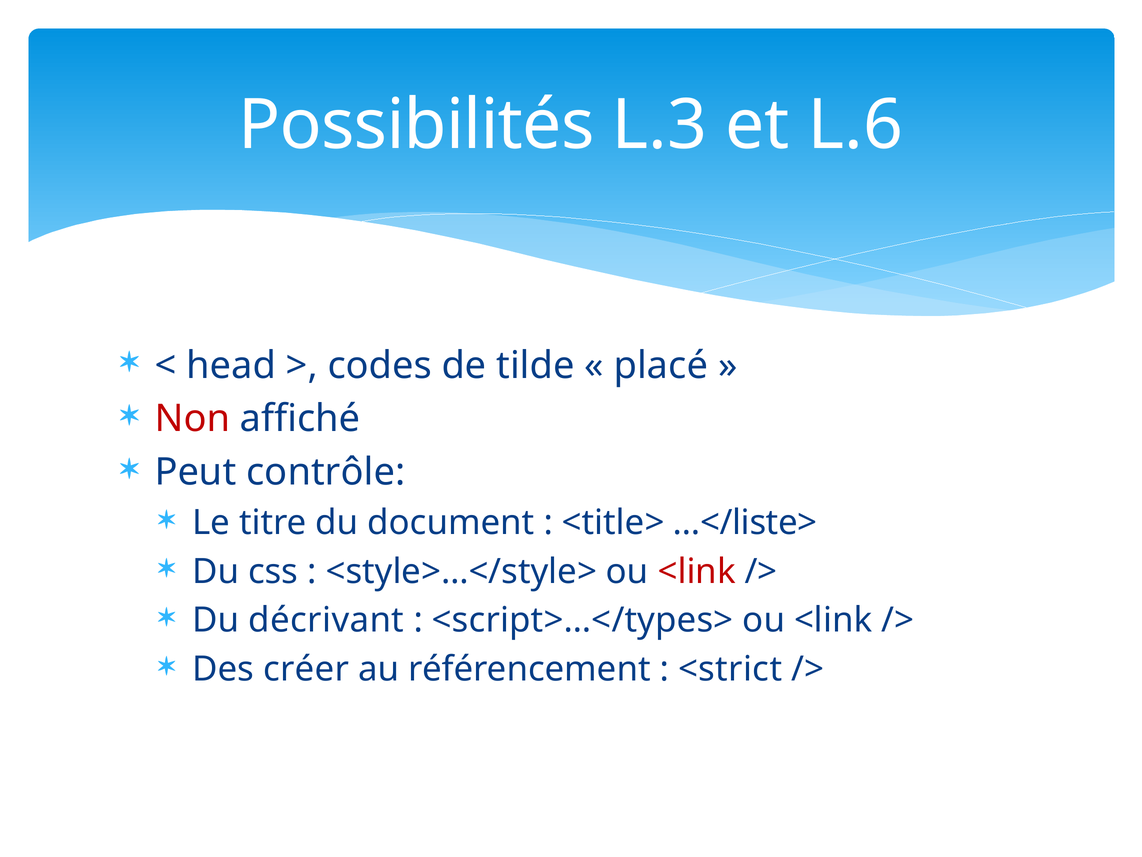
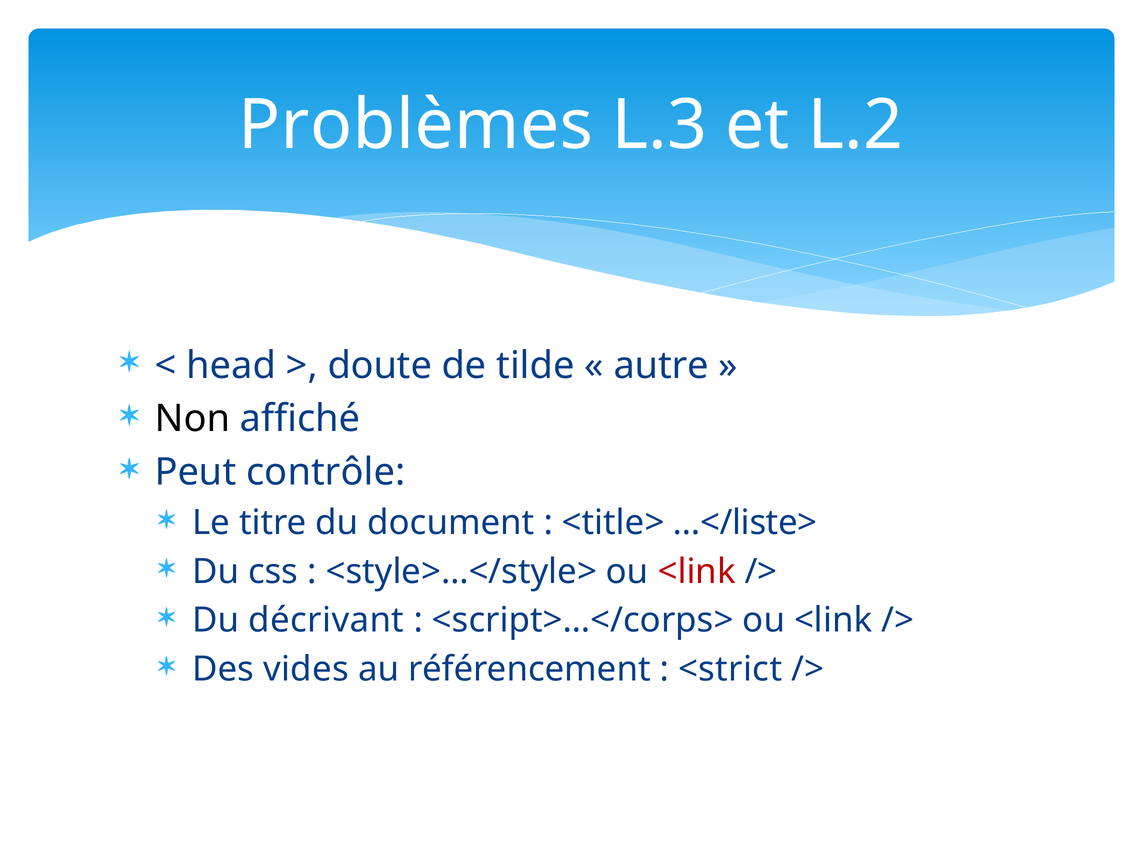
Possibilités: Possibilités -> Problèmes
L.6: L.6 -> L.2
codes: codes -> doute
placé: placé -> autre
Non colour: red -> black
<script>…</types>: <script>…</types> -> <script>…</corps>
créer: créer -> vides
